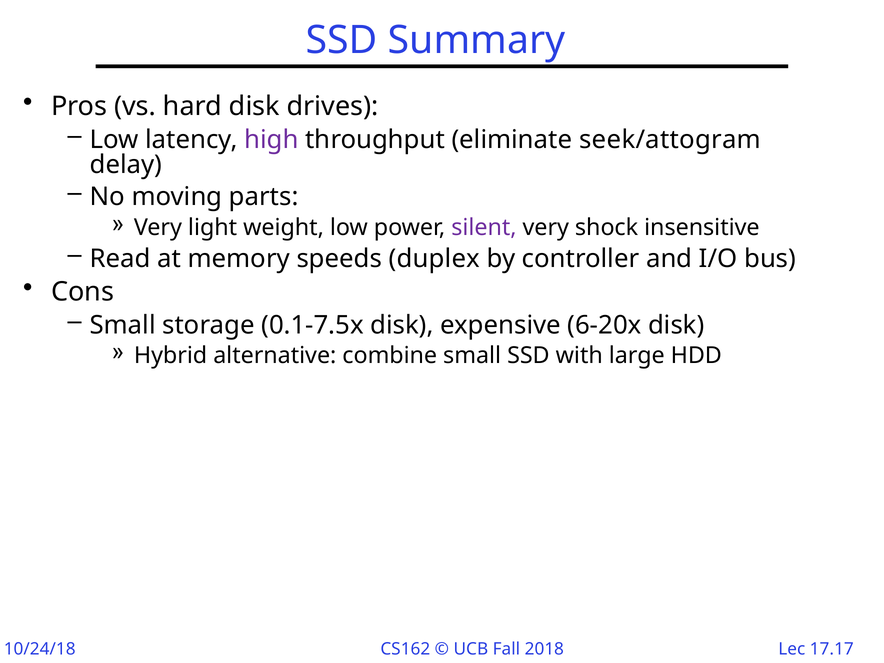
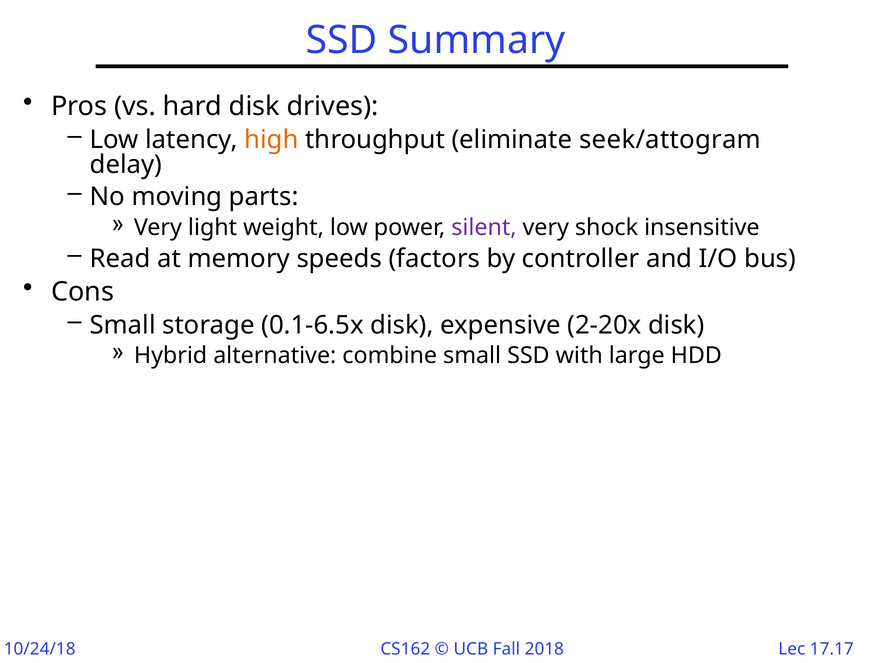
high colour: purple -> orange
duplex: duplex -> factors
0.1-7.5x: 0.1-7.5x -> 0.1-6.5x
6-20x: 6-20x -> 2-20x
